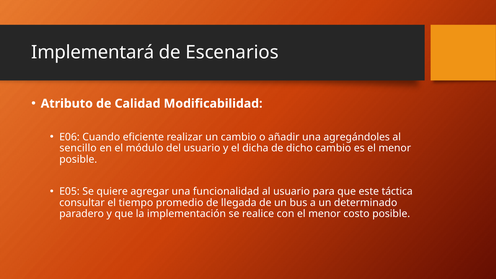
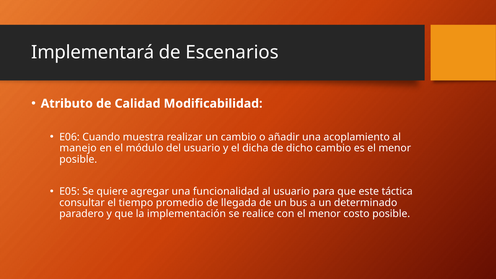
eficiente: eficiente -> muestra
agregándoles: agregándoles -> acoplamiento
sencillo: sencillo -> manejo
